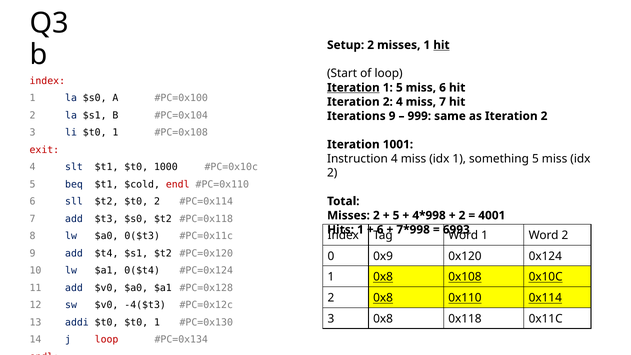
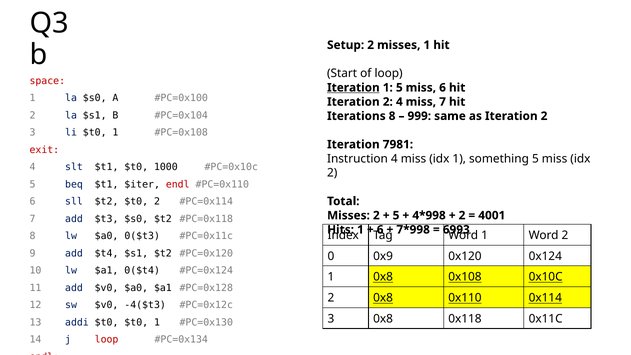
hit at (441, 45) underline: present -> none
index at (47, 81): index -> space
Iterations 9: 9 -> 8
1001: 1001 -> 7981
$cold: $cold -> $iter
